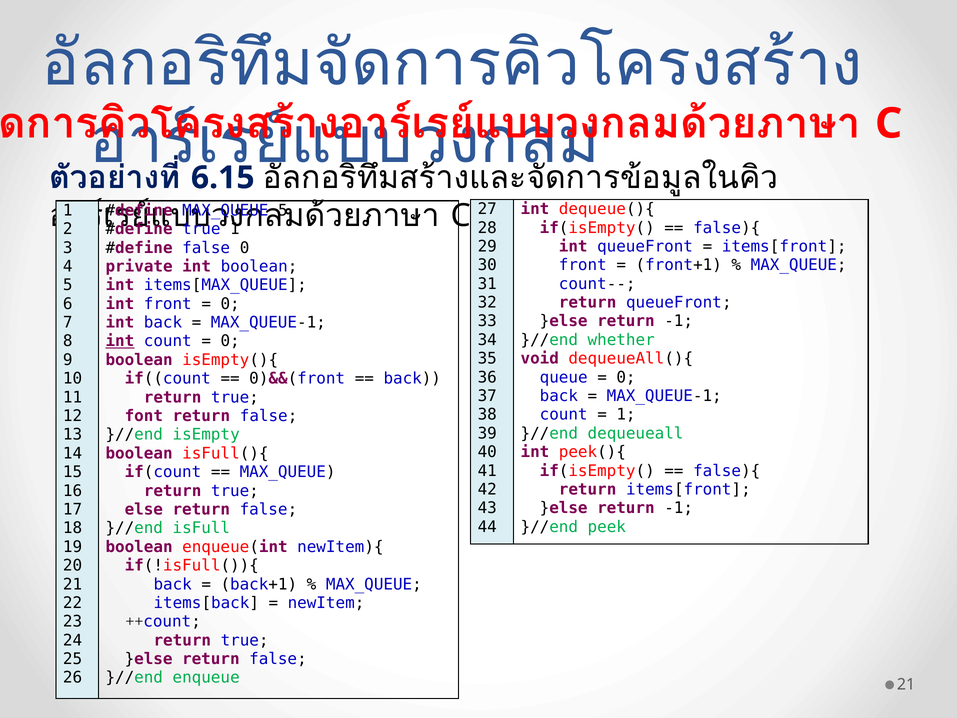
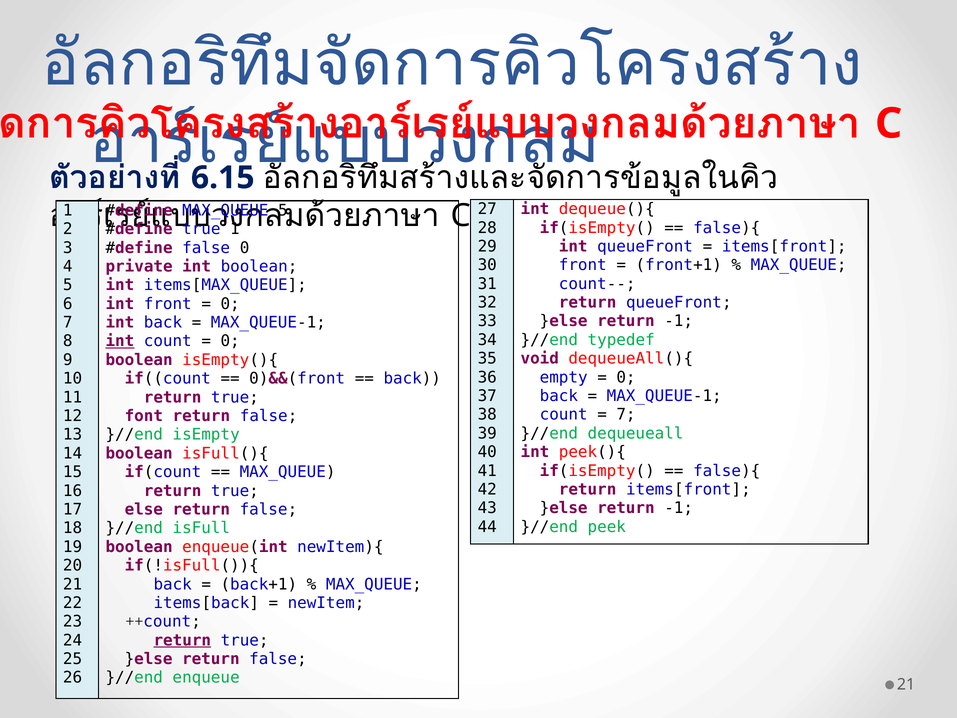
whether: whether -> typedef
queue: queue -> empty
1 at (626, 415): 1 -> 7
return at (182, 640) underline: none -> present
